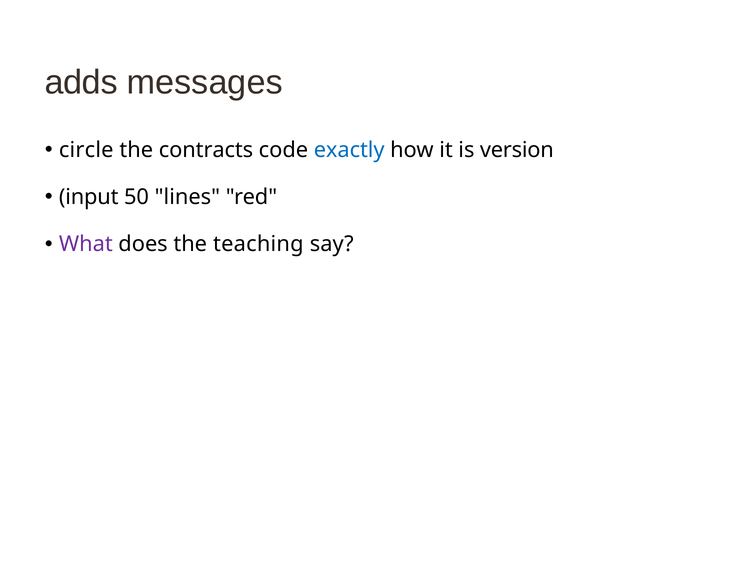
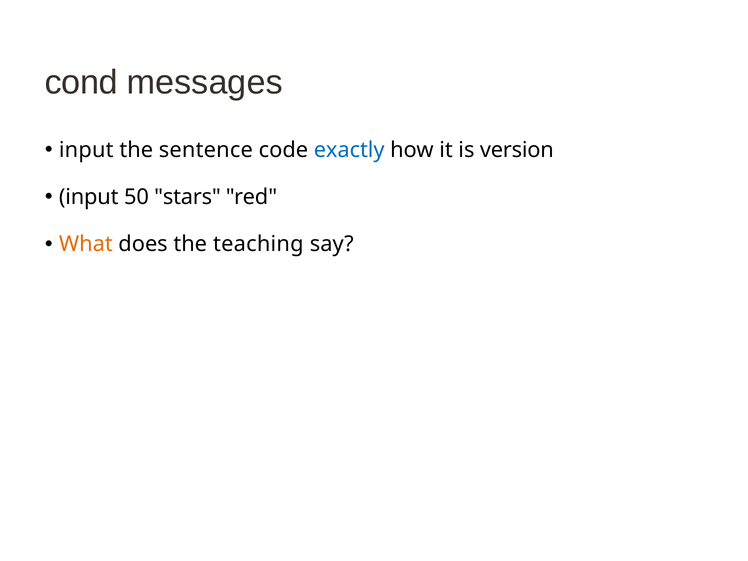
adds: adds -> cond
circle at (86, 150): circle -> input
contracts: contracts -> sentence
lines: lines -> stars
What colour: purple -> orange
